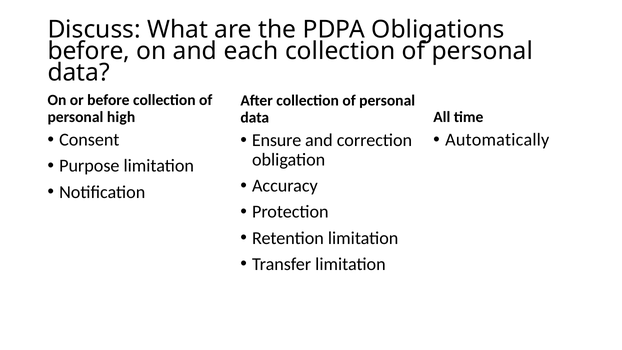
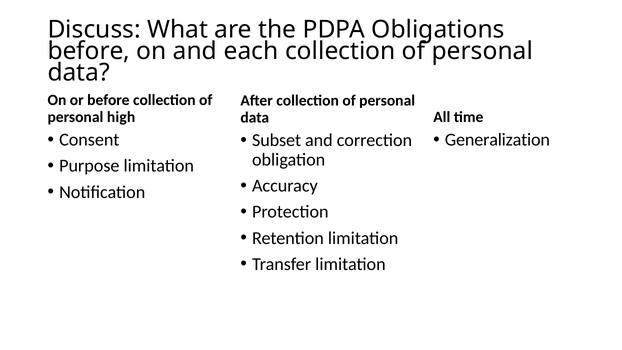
Automatically: Automatically -> Generalization
Ensure: Ensure -> Subset
